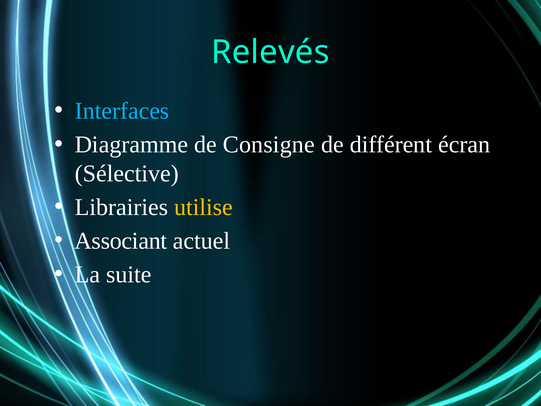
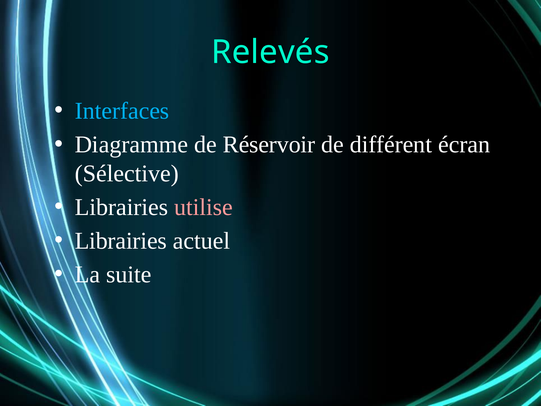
Consigne: Consigne -> Réservoir
utilise colour: yellow -> pink
Associant at (121, 241): Associant -> Librairies
